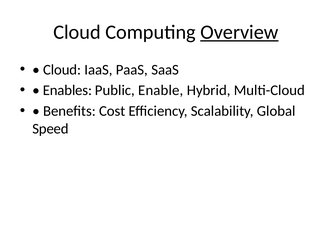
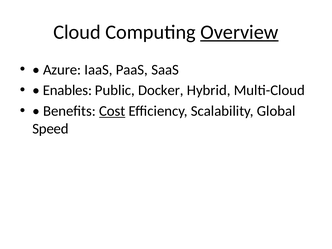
Cloud at (62, 70): Cloud -> Azure
Enable: Enable -> Docker
Cost underline: none -> present
